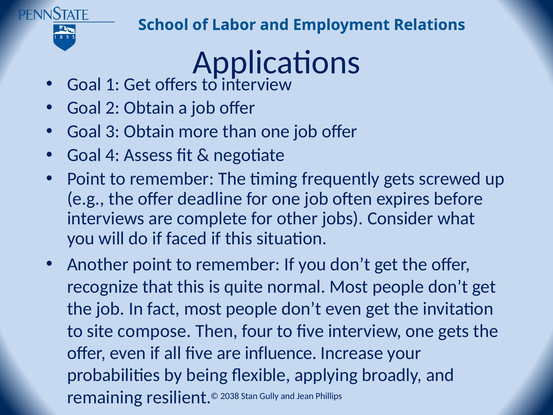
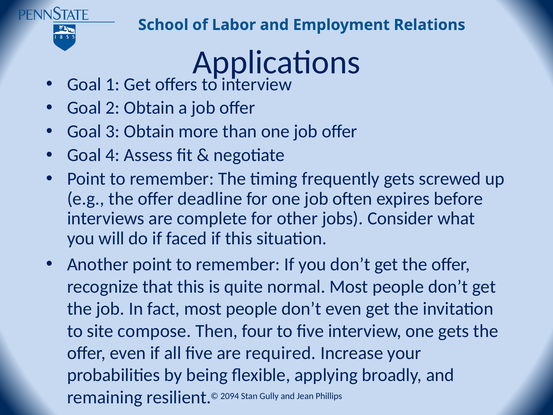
influence: influence -> required
2038: 2038 -> 2094
